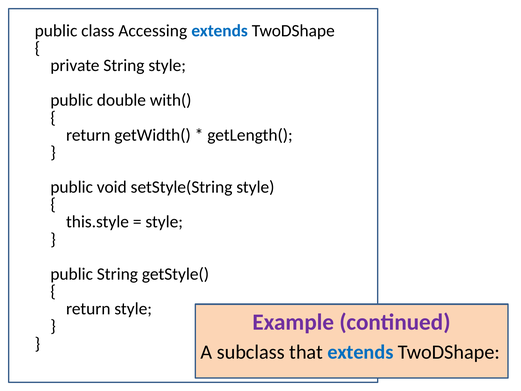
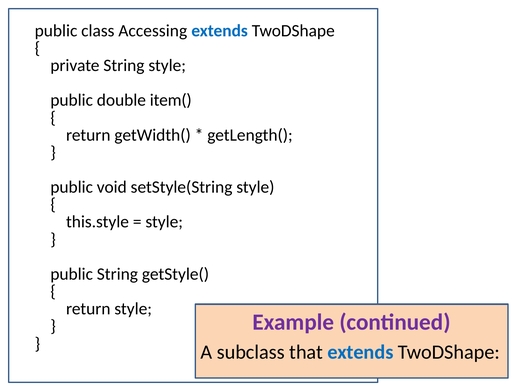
with(: with( -> item(
